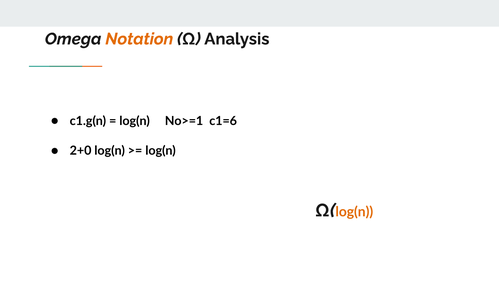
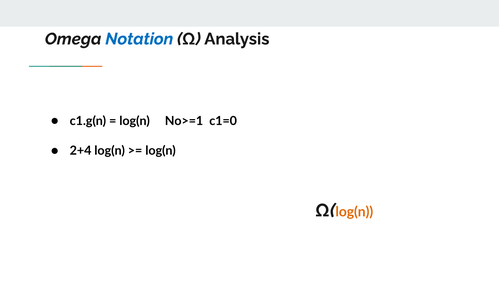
Notation colour: orange -> blue
c1=6: c1=6 -> c1=0
2+0: 2+0 -> 2+4
